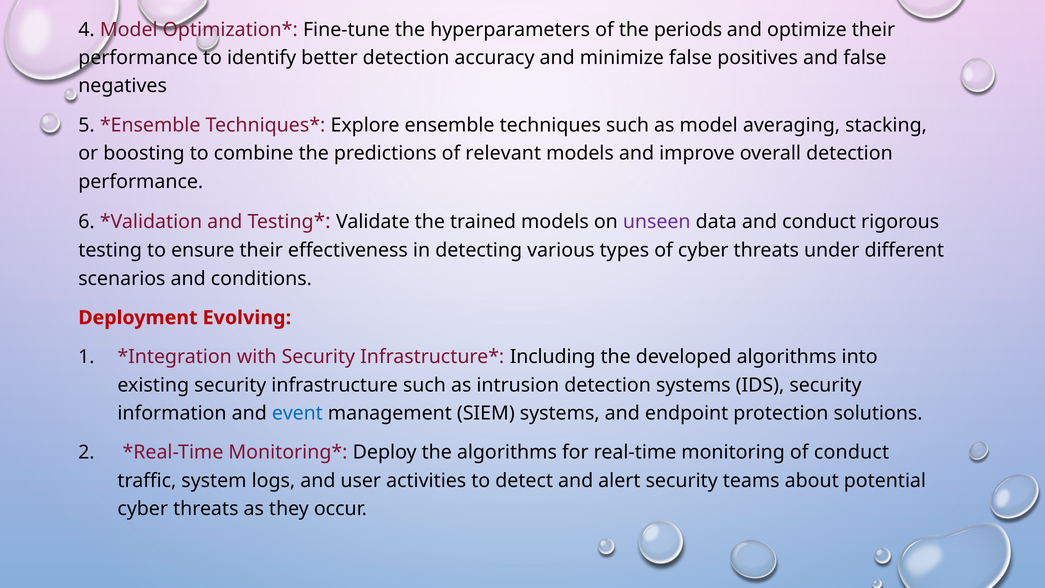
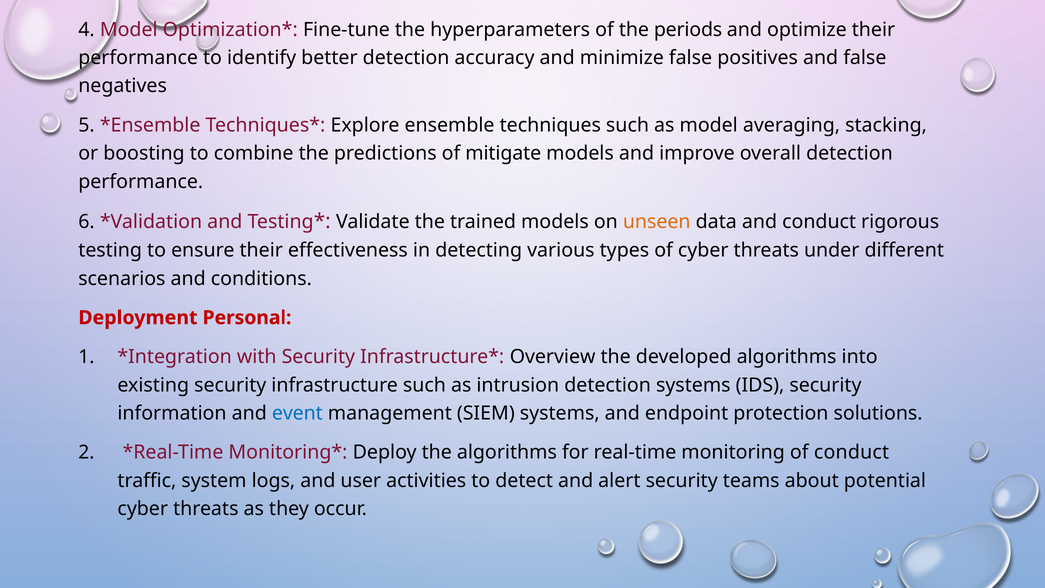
relevant: relevant -> mitigate
unseen colour: purple -> orange
Evolving: Evolving -> Personal
Including: Including -> Overview
